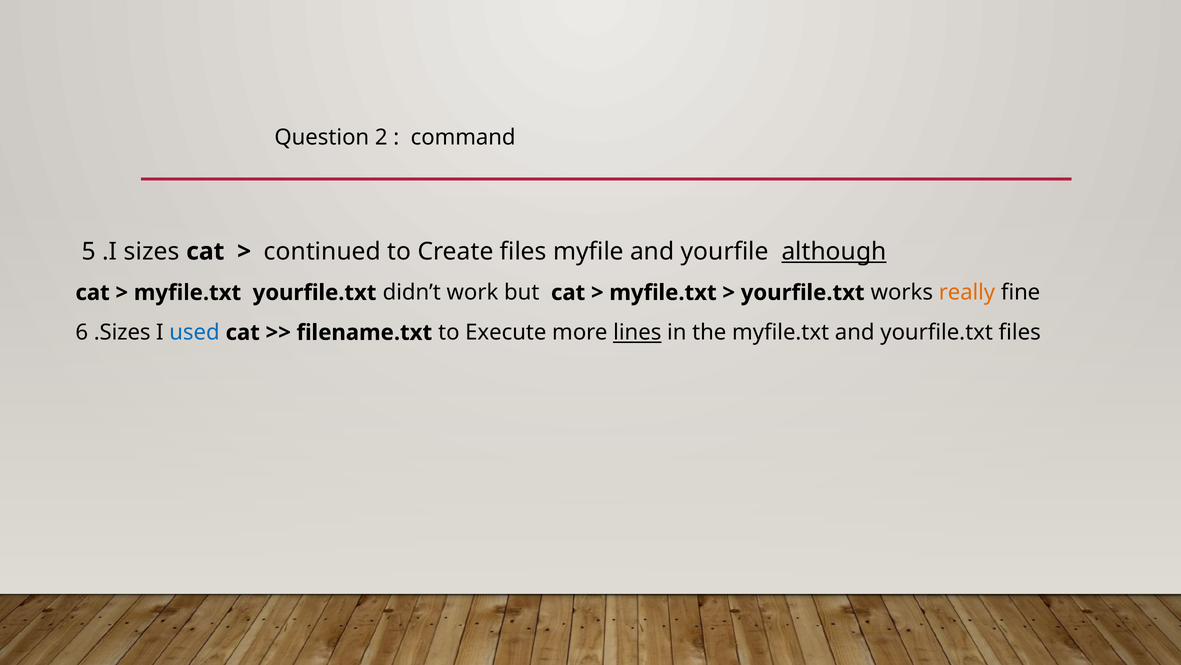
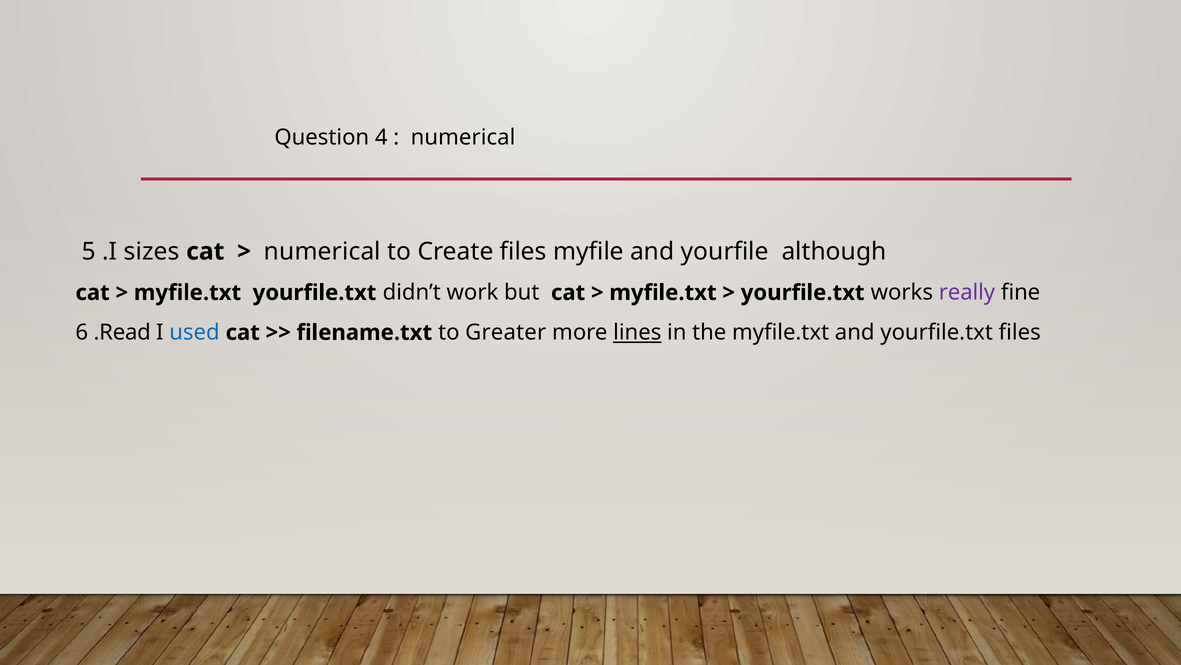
2: 2 -> 4
command at (463, 137): command -> numerical
continued at (322, 251): continued -> numerical
although underline: present -> none
really colour: orange -> purple
.Sizes: .Sizes -> .Read
Execute: Execute -> Greater
